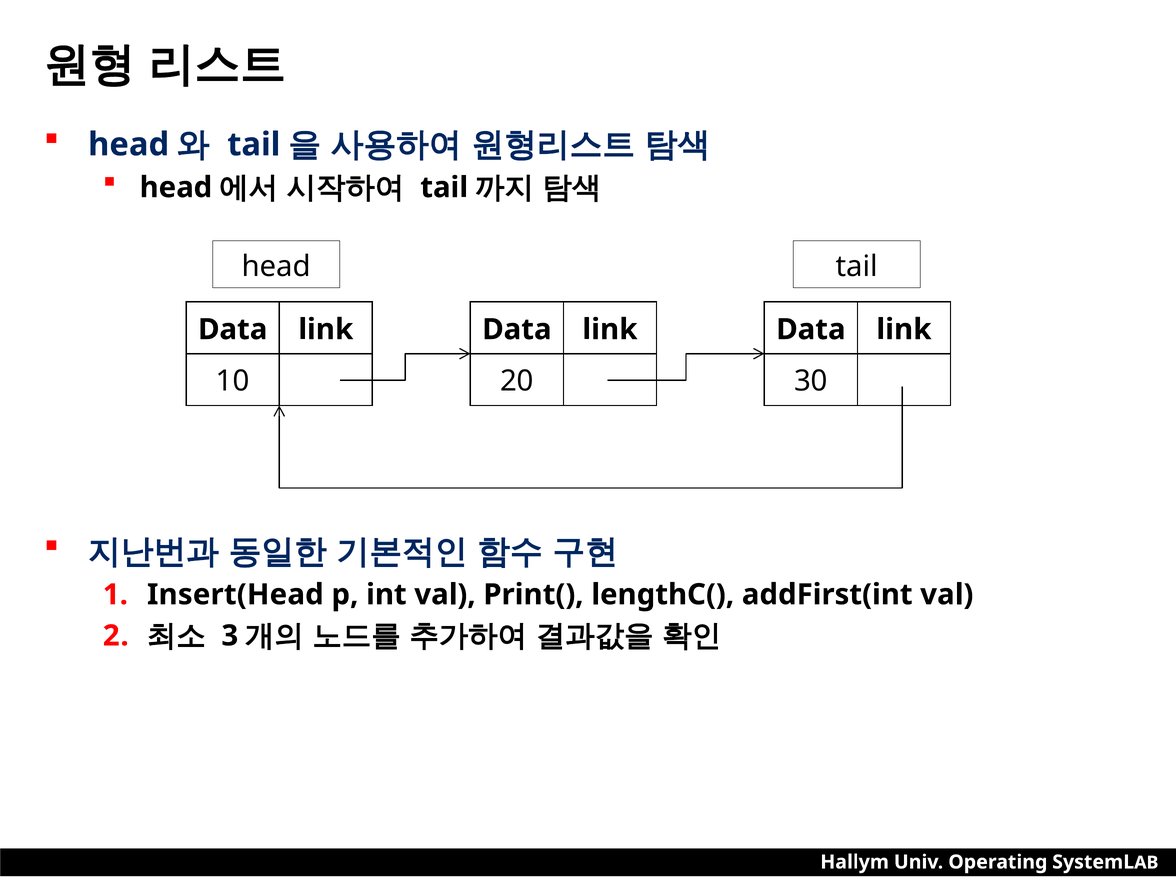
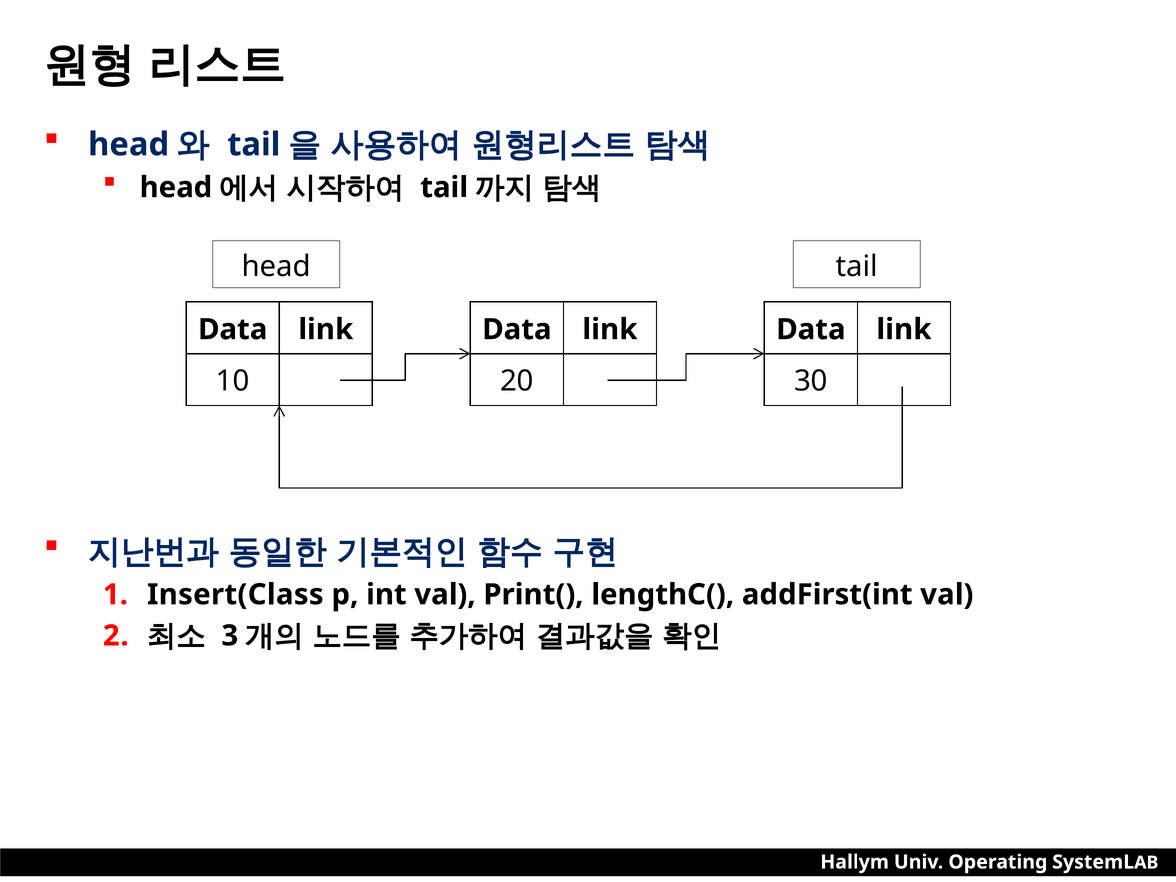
Insert(Head: Insert(Head -> Insert(Class
